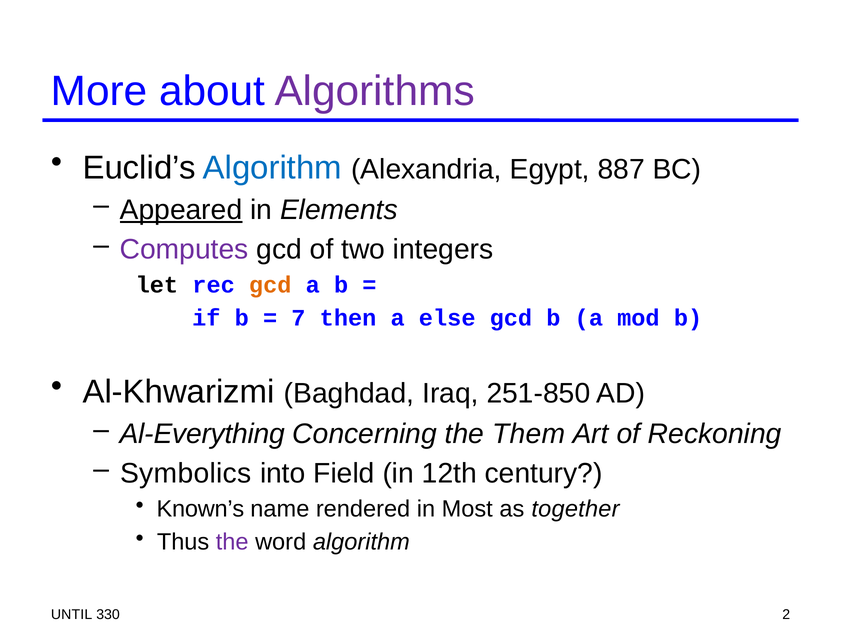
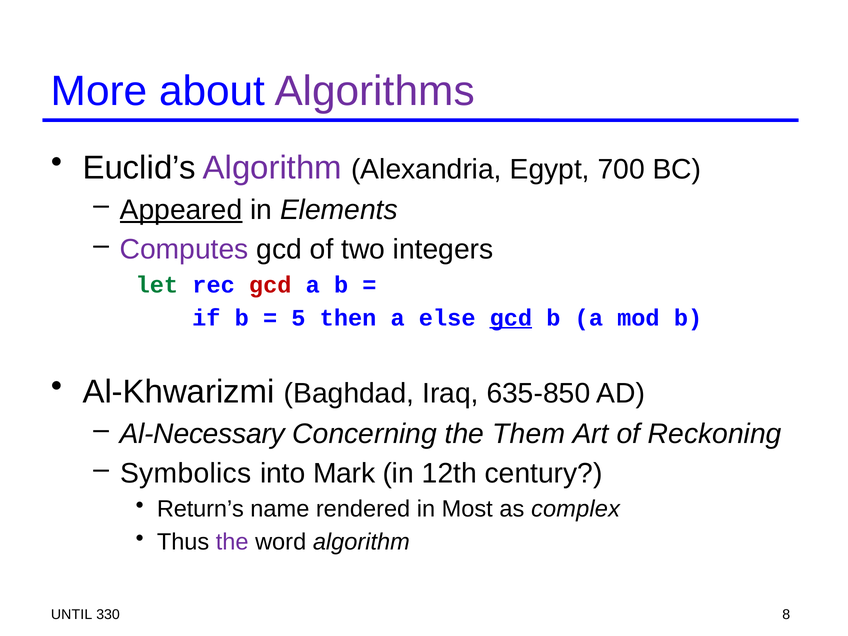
Algorithm at (272, 168) colour: blue -> purple
887: 887 -> 700
let colour: black -> green
gcd at (270, 285) colour: orange -> red
7: 7 -> 5
gcd at (511, 318) underline: none -> present
251-850: 251-850 -> 635-850
Al-Everything: Al-Everything -> Al-Necessary
Field: Field -> Mark
Known’s: Known’s -> Return’s
together: together -> complex
2: 2 -> 8
